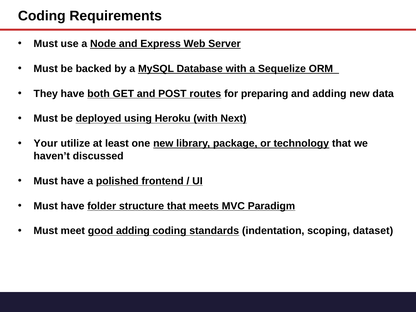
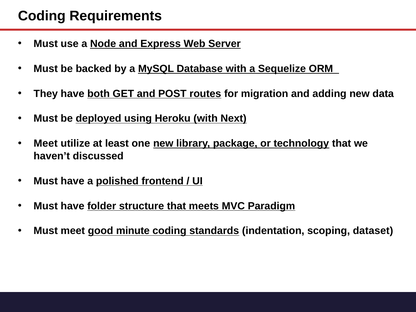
preparing: preparing -> migration
Your at (46, 144): Your -> Meet
good adding: adding -> minute
